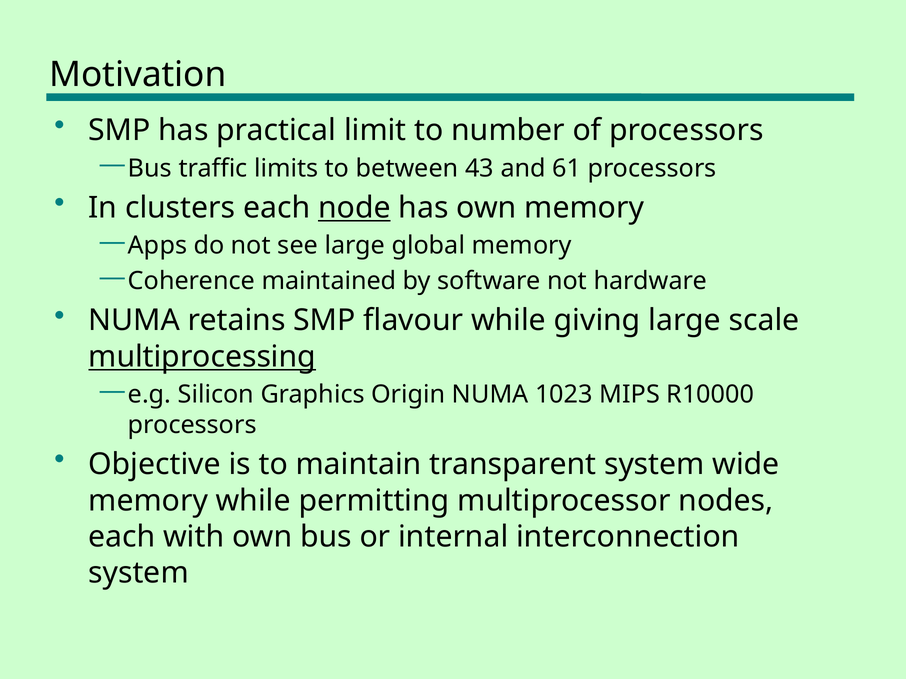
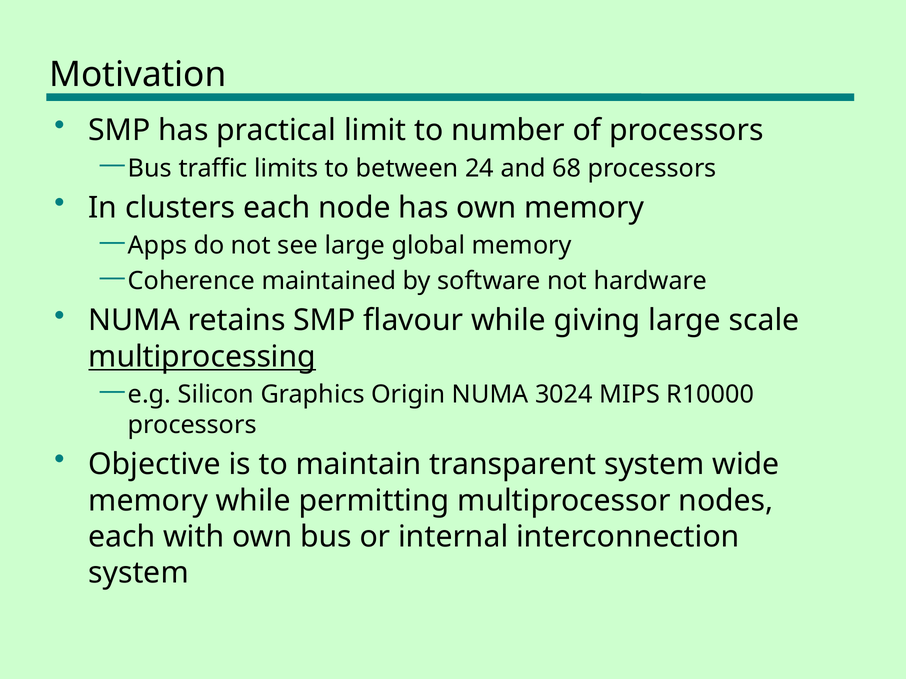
43: 43 -> 24
61: 61 -> 68
node underline: present -> none
1023: 1023 -> 3024
